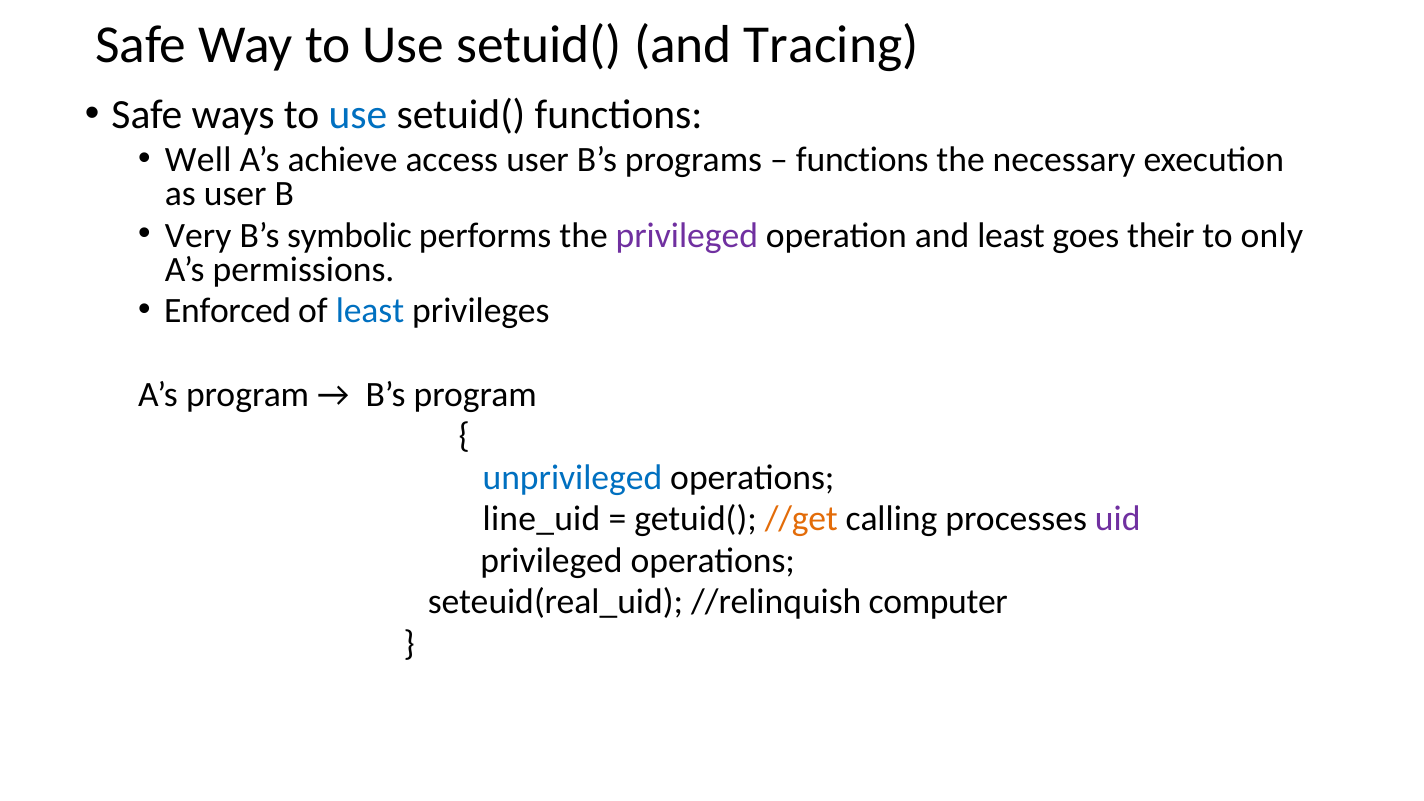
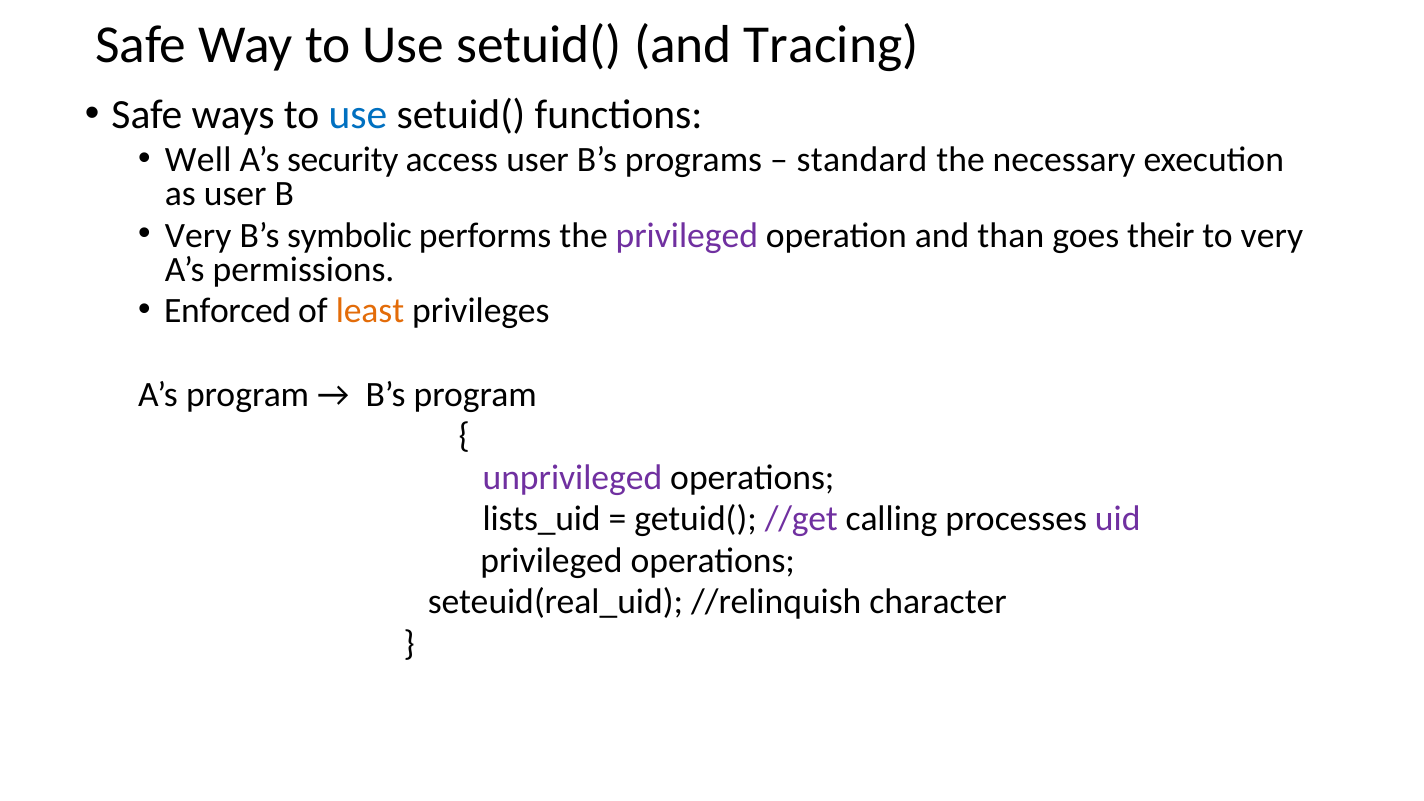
achieve: achieve -> security
functions at (862, 160): functions -> standard
and least: least -> than
to only: only -> very
least at (370, 311) colour: blue -> orange
unprivileged colour: blue -> purple
line_uid: line_uid -> lists_uid
//get colour: orange -> purple
computer: computer -> character
